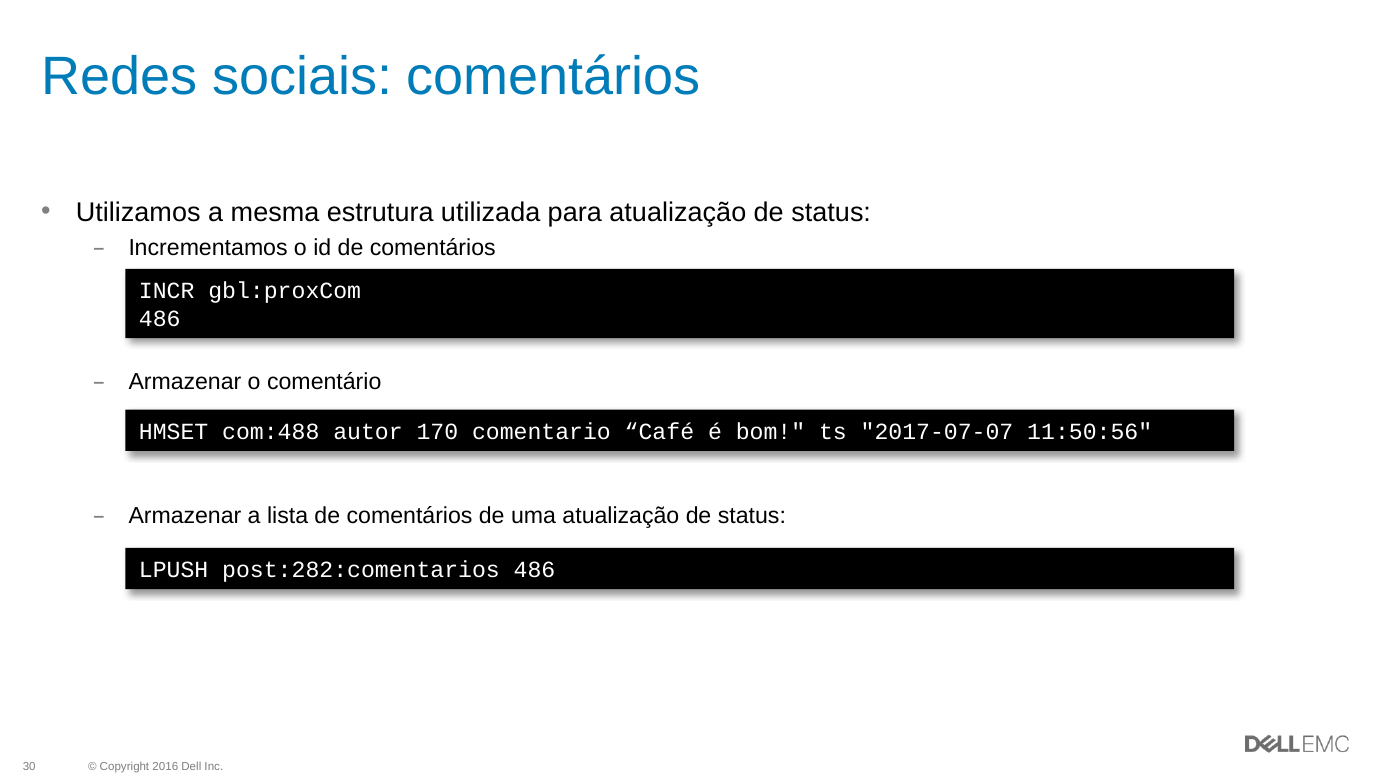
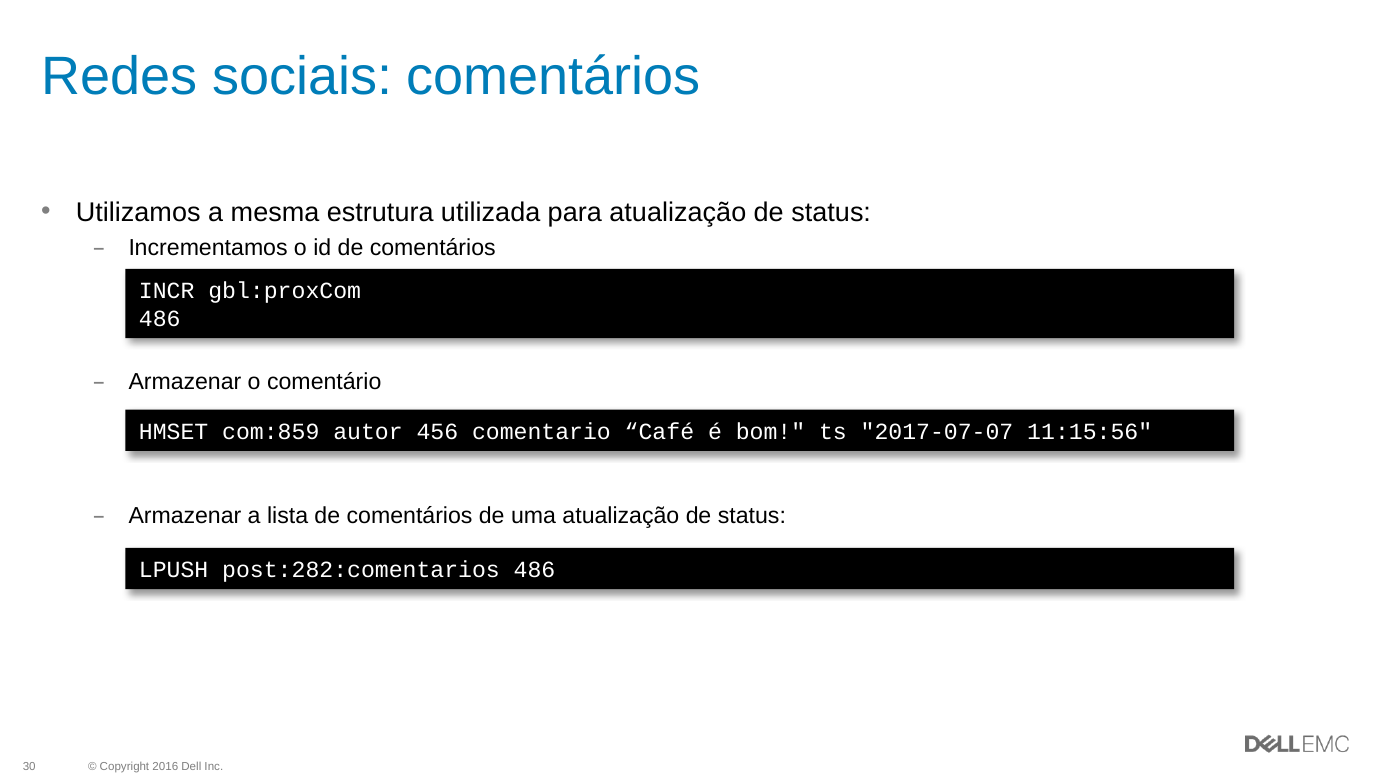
com:488: com:488 -> com:859
170: 170 -> 456
11:50:56: 11:50:56 -> 11:15:56
